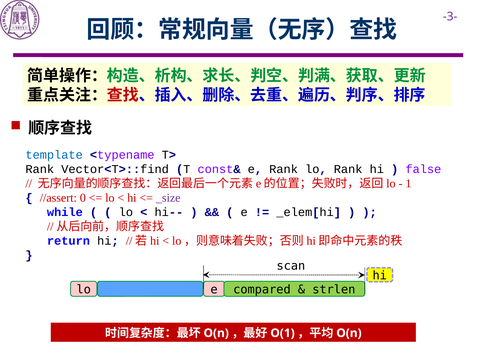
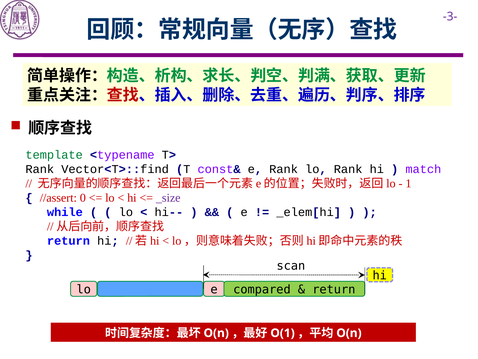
template colour: blue -> green
false: false -> match
strlen at (334, 289): strlen -> return
